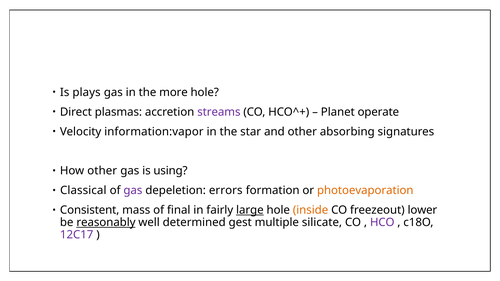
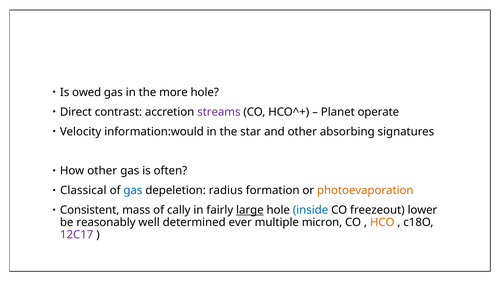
plays: plays -> owed
plasmas: plasmas -> contrast
information:vapor: information:vapor -> information:would
using: using -> often
gas at (133, 191) colour: purple -> blue
errors: errors -> radius
final: final -> cally
inside colour: orange -> blue
reasonably underline: present -> none
gest: gest -> ever
silicate: silicate -> micron
HCO colour: purple -> orange
